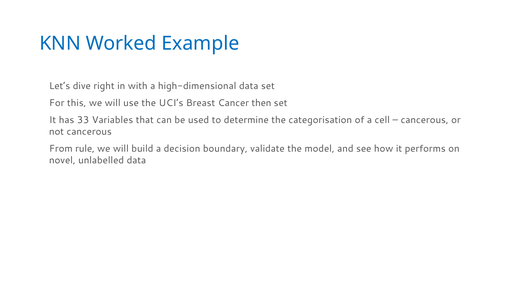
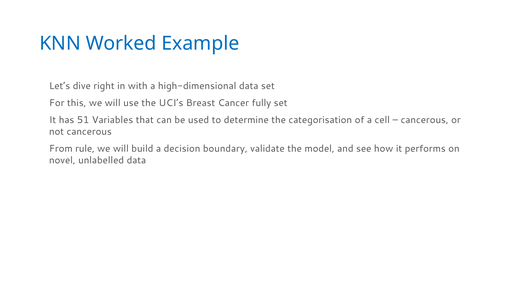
then: then -> fully
33: 33 -> 51
